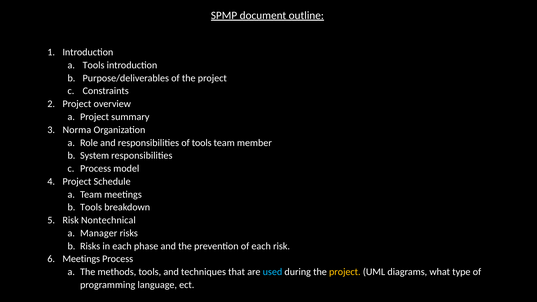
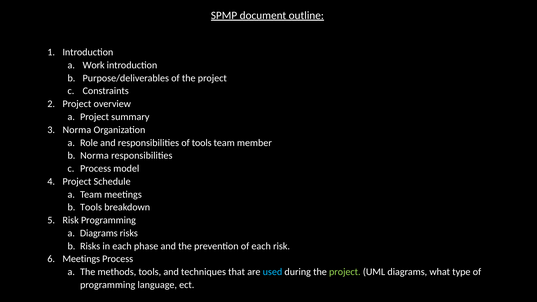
Tools at (94, 65): Tools -> Work
System at (95, 156): System -> Norma
Risk Nontechnical: Nontechnical -> Programming
Manager at (99, 233): Manager -> Diagrams
project at (345, 272) colour: yellow -> light green
